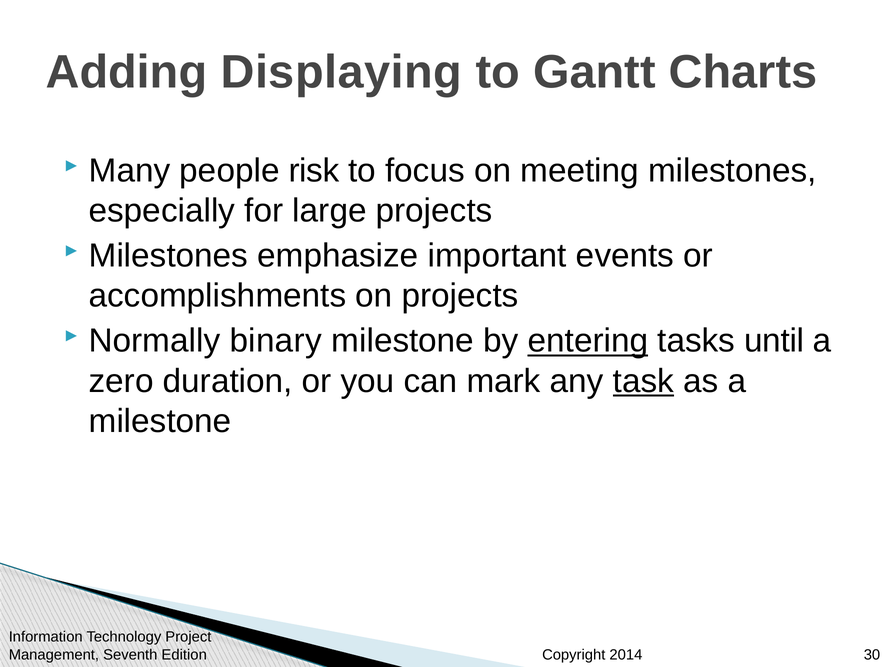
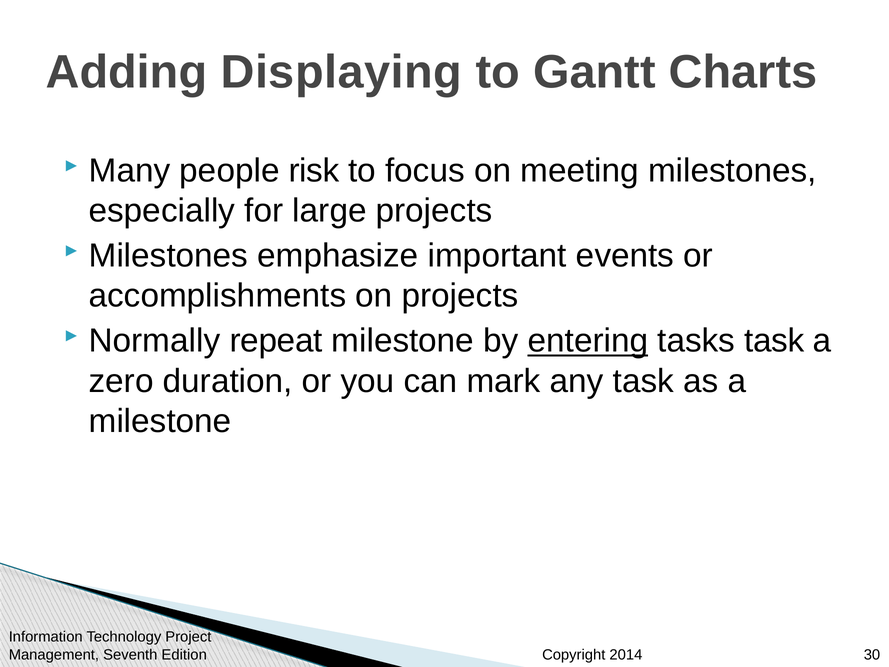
binary: binary -> repeat
tasks until: until -> task
task at (643, 381) underline: present -> none
